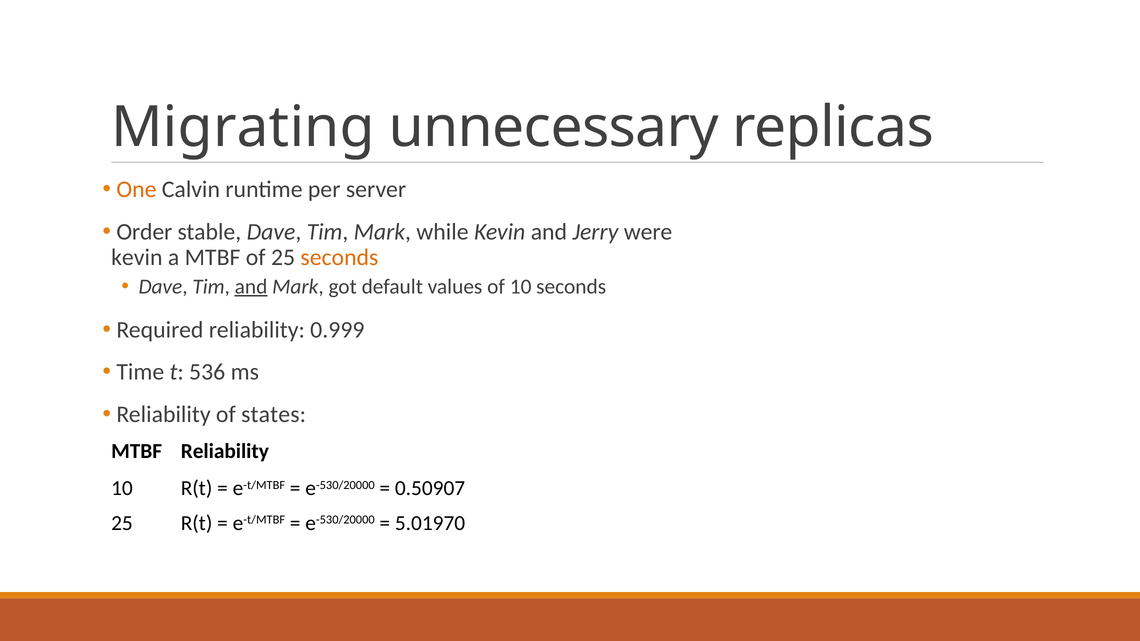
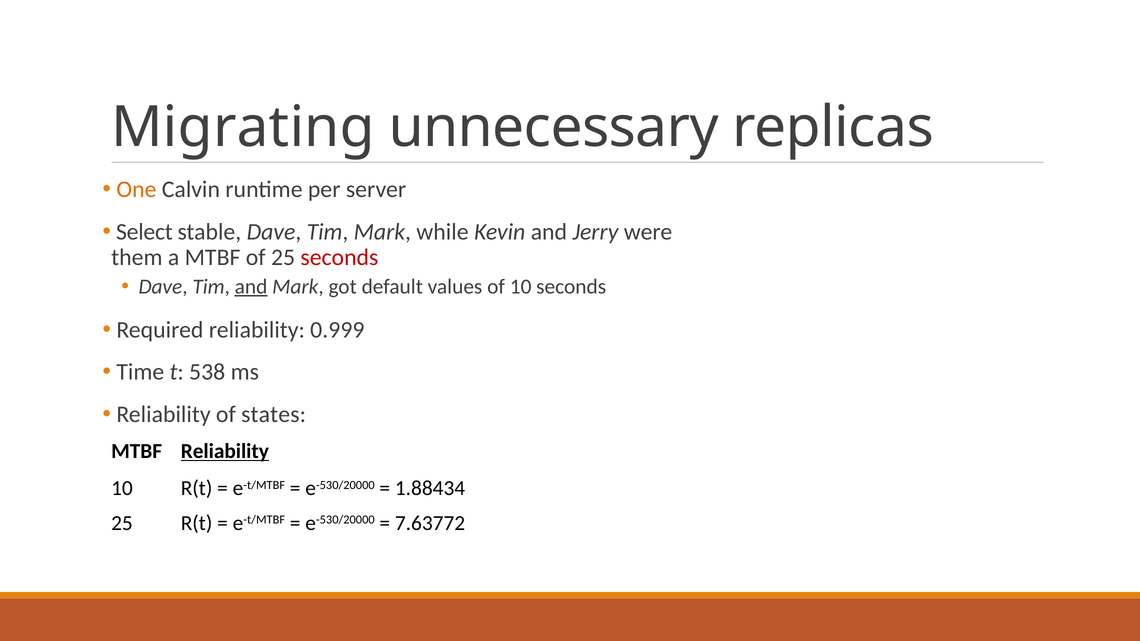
Order: Order -> Select
kevin at (137, 257): kevin -> them
seconds at (339, 257) colour: orange -> red
536: 536 -> 538
Reliability at (225, 451) underline: none -> present
0.50907: 0.50907 -> 1.88434
5.01970: 5.01970 -> 7.63772
